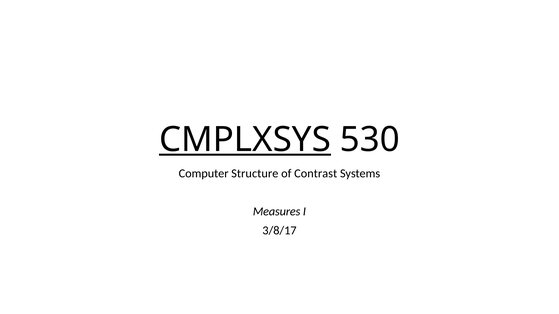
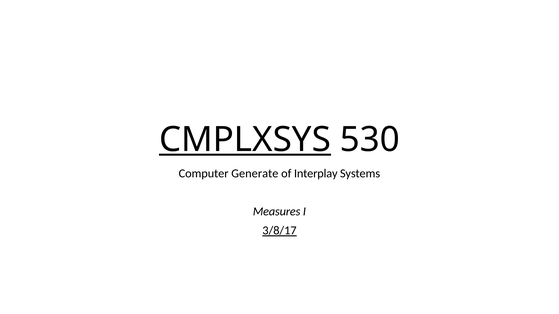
Structure: Structure -> Generate
Contrast: Contrast -> Interplay
3/8/17 underline: none -> present
